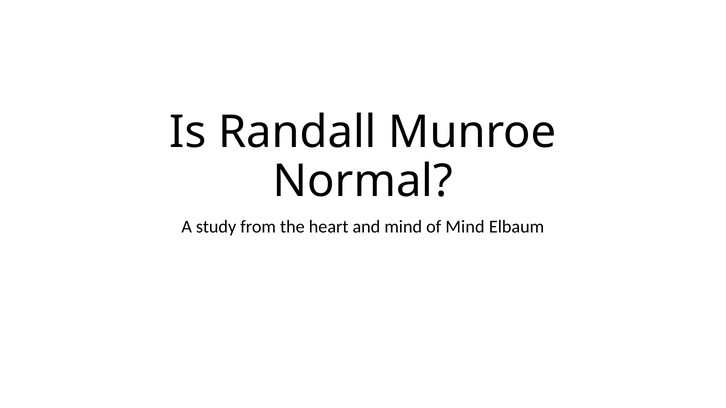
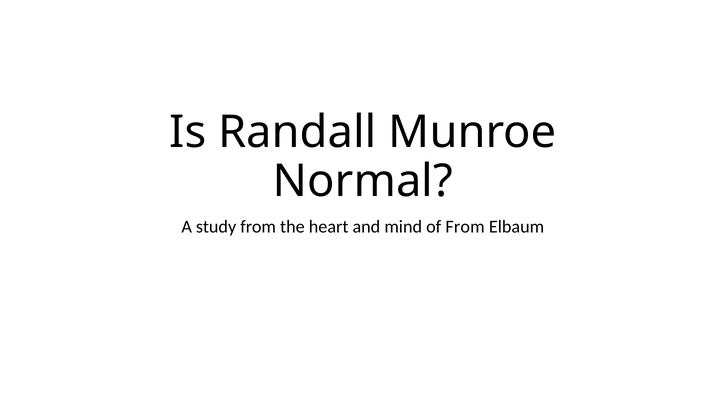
of Mind: Mind -> From
